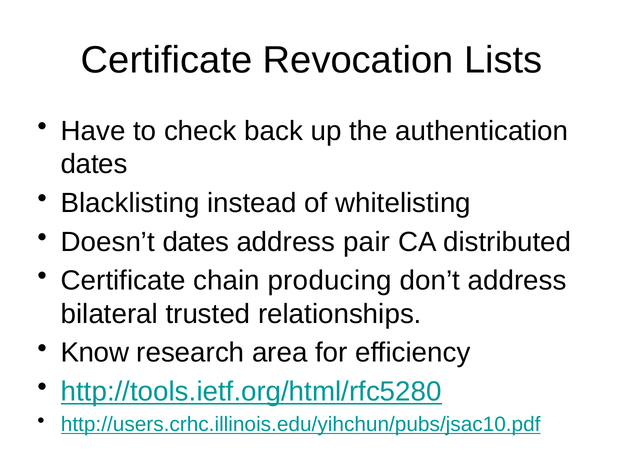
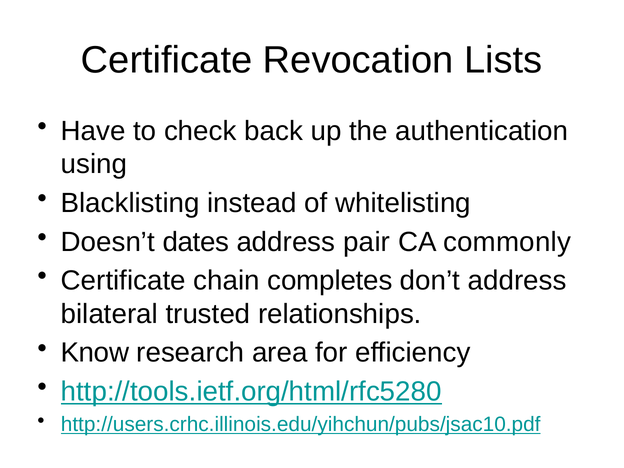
dates at (94, 164): dates -> using
distributed: distributed -> commonly
producing: producing -> completes
